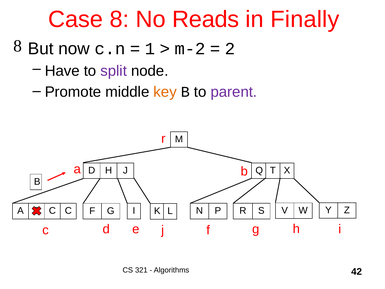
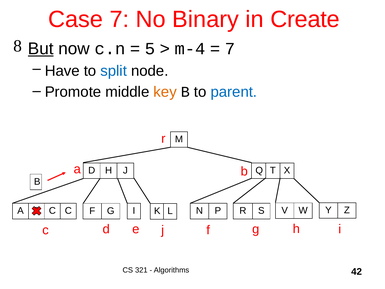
Case 8: 8 -> 7
Reads: Reads -> Binary
Finally: Finally -> Create
But underline: none -> present
1: 1 -> 5
m-2: m-2 -> m-4
2 at (230, 49): 2 -> 7
split colour: purple -> blue
parent colour: purple -> blue
